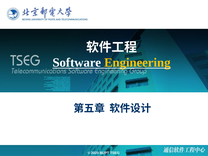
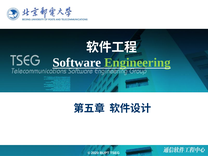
Engineering colour: yellow -> light green
